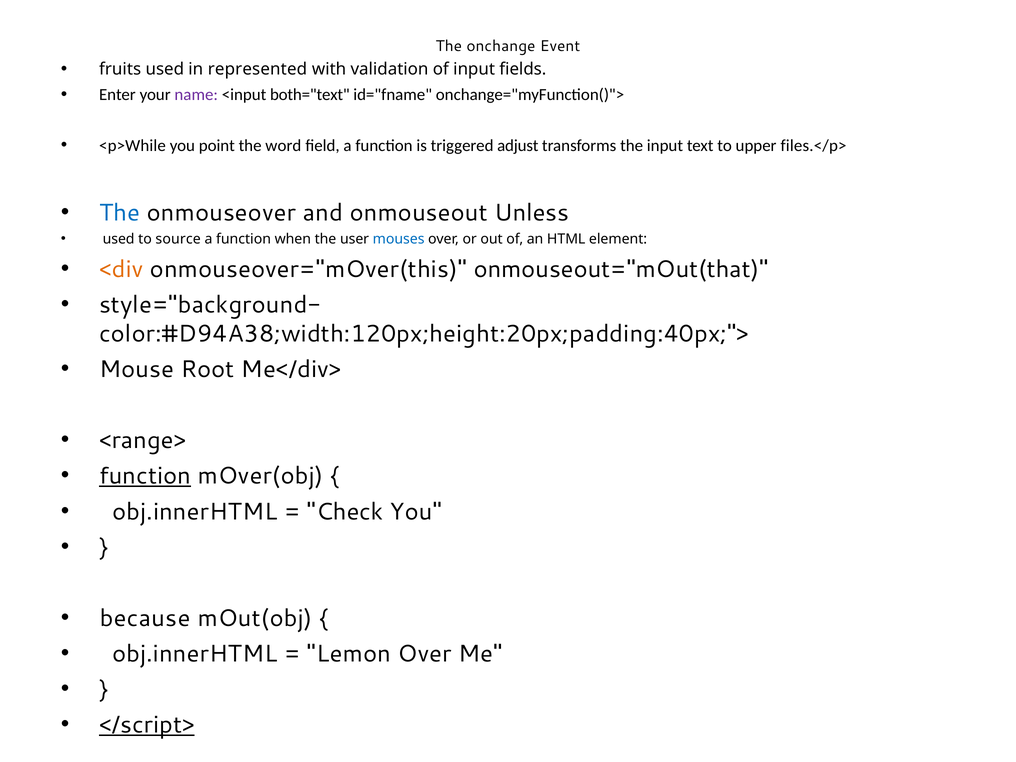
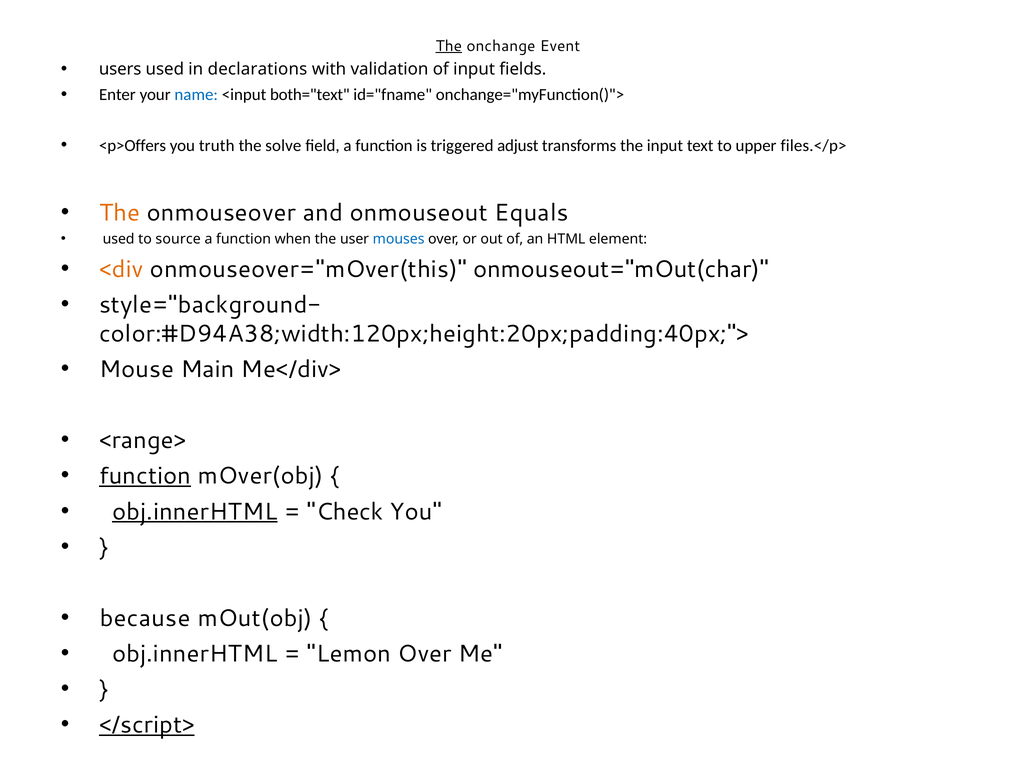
The at (449, 46) underline: none -> present
fruits: fruits -> users
represented: represented -> declarations
name colour: purple -> blue
<p>While: <p>While -> <p>Offers
point: point -> truth
word: word -> solve
The at (120, 213) colour: blue -> orange
Unless: Unless -> Equals
onmouseout="mOut(that: onmouseout="mOut(that -> onmouseout="mOut(char
Root: Root -> Main
obj.innerHTML at (195, 512) underline: none -> present
